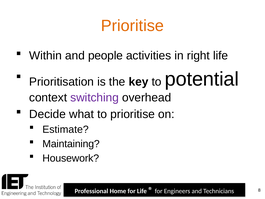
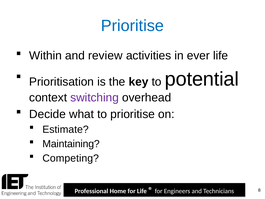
Prioritise at (132, 26) colour: orange -> blue
people: people -> review
right: right -> ever
Housework: Housework -> Competing
